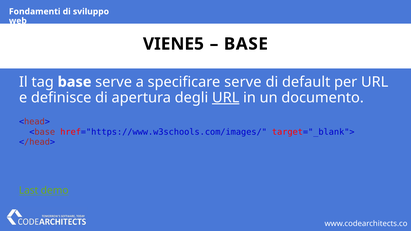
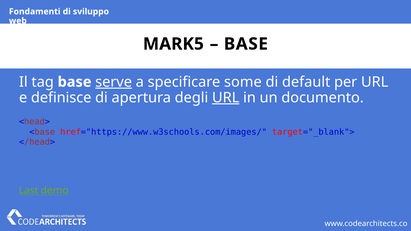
VIENE5: VIENE5 -> MARK5
serve at (114, 82) underline: none -> present
specificare serve: serve -> some
